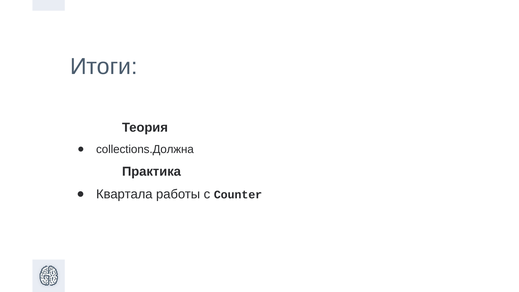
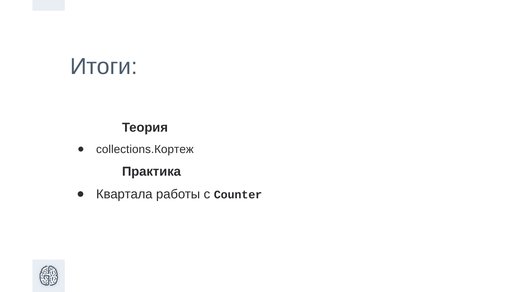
collections.Должна: collections.Должна -> collections.Кортеж
